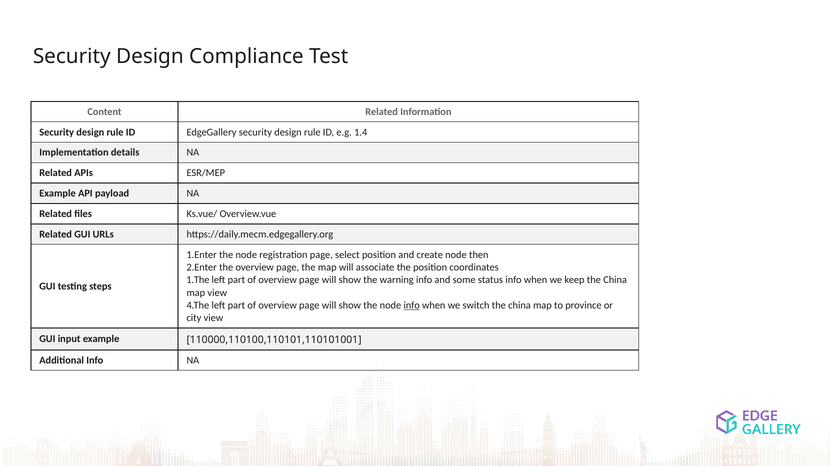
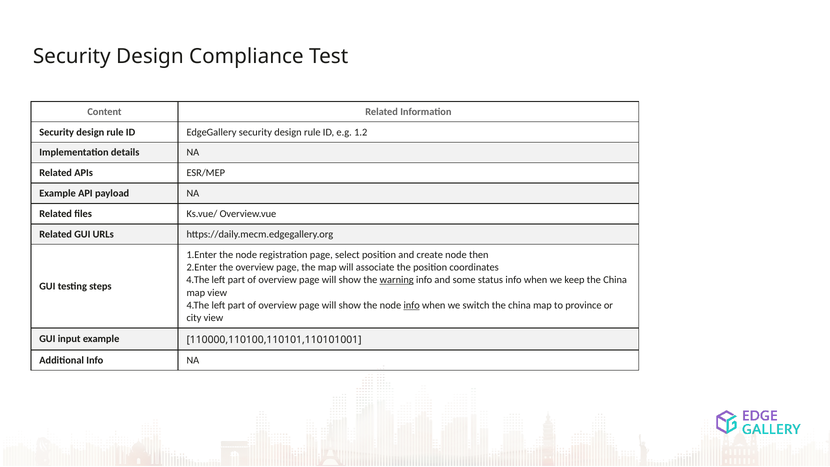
1.4: 1.4 -> 1.2
1.The at (198, 280): 1.The -> 4.The
warning underline: none -> present
